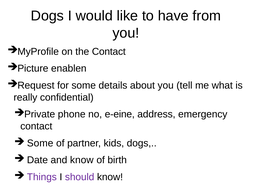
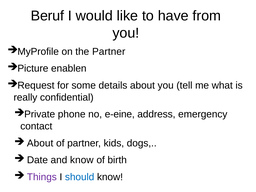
Dogs at (47, 16): Dogs -> Beruf
the Contact: Contact -> Partner
Some at (40, 143): Some -> About
should colour: purple -> blue
